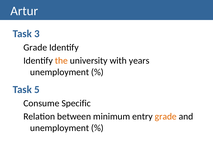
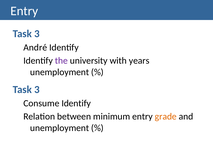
Artur at (24, 11): Artur -> Entry
Grade at (35, 47): Grade -> André
the colour: orange -> purple
5 at (37, 89): 5 -> 3
Consume Specific: Specific -> Identify
